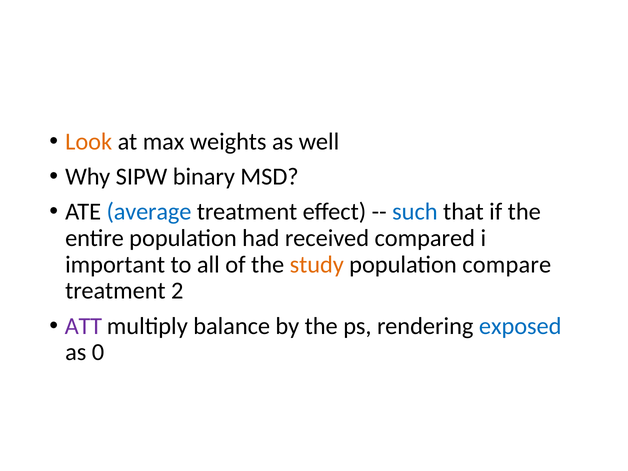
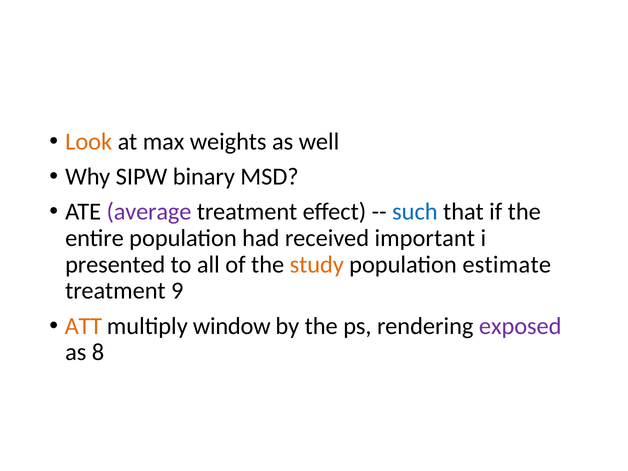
average colour: blue -> purple
compared: compared -> important
important: important -> presented
compare: compare -> estimate
2: 2 -> 9
ATT colour: purple -> orange
balance: balance -> window
exposed colour: blue -> purple
0: 0 -> 8
